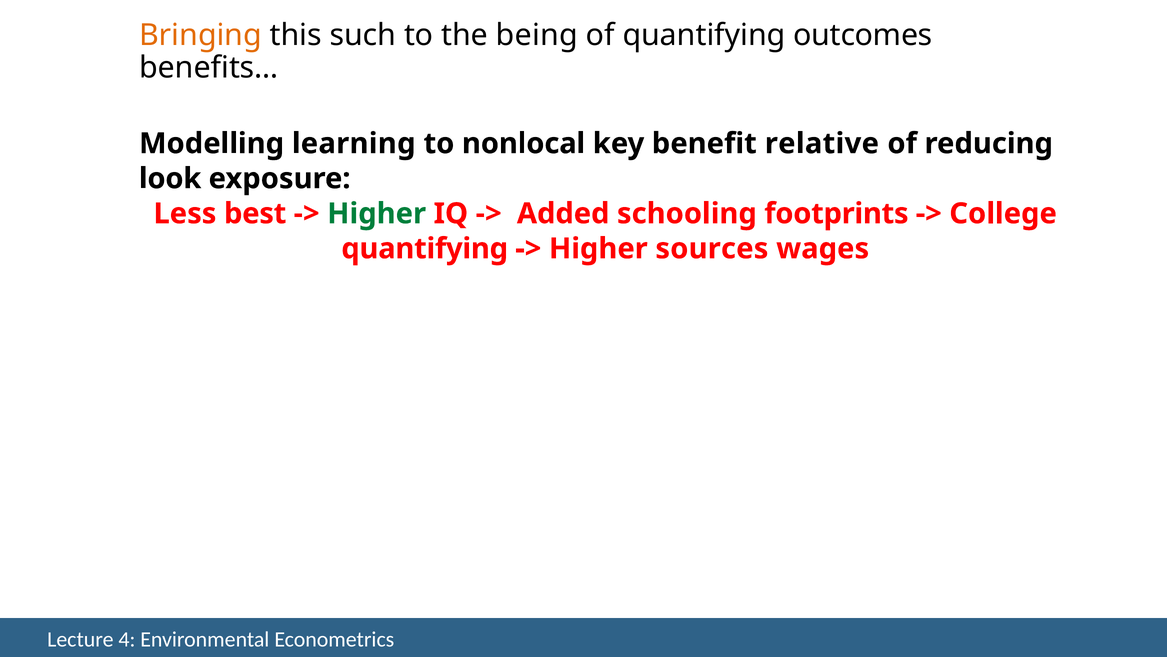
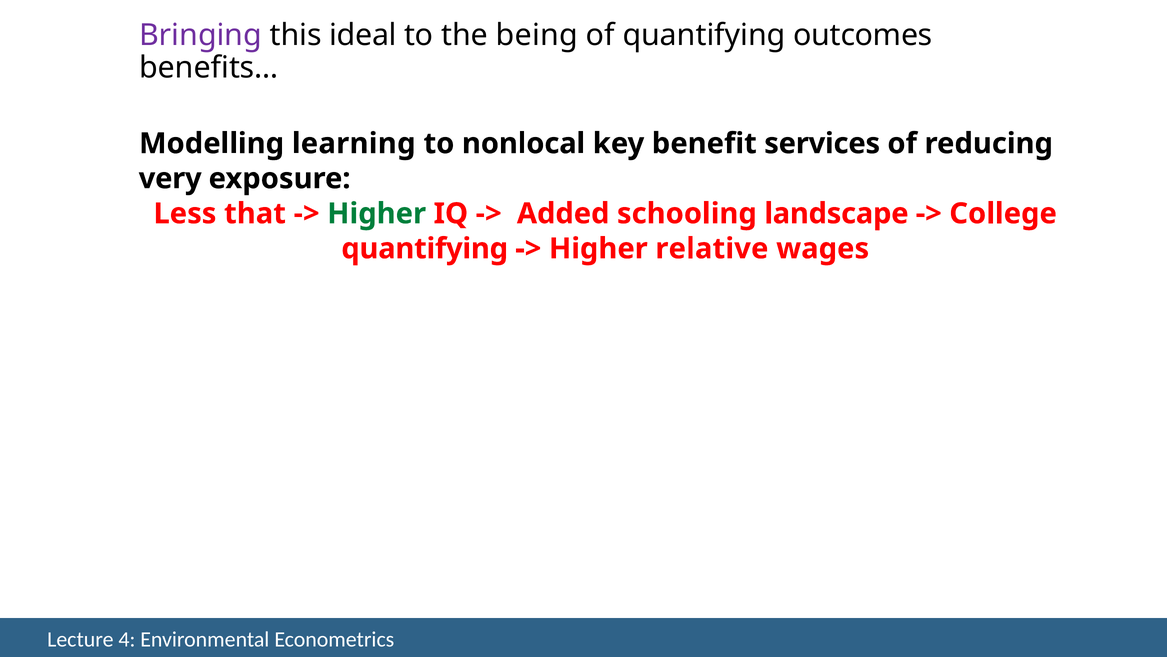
Bringing colour: orange -> purple
such: such -> ideal
relative: relative -> services
look: look -> very
best: best -> that
footprints: footprints -> landscape
sources: sources -> relative
